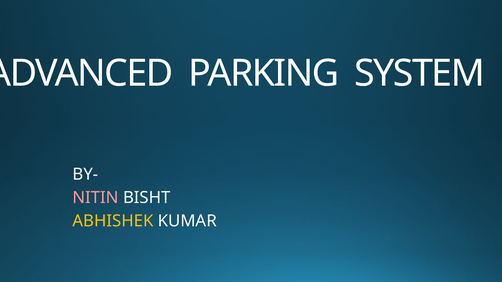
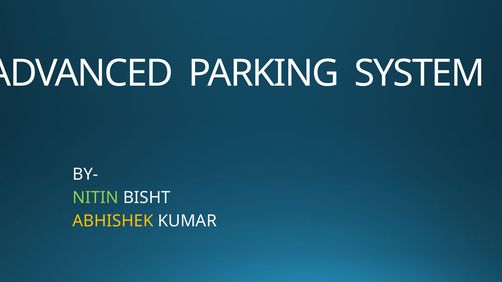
NITIN colour: pink -> light green
